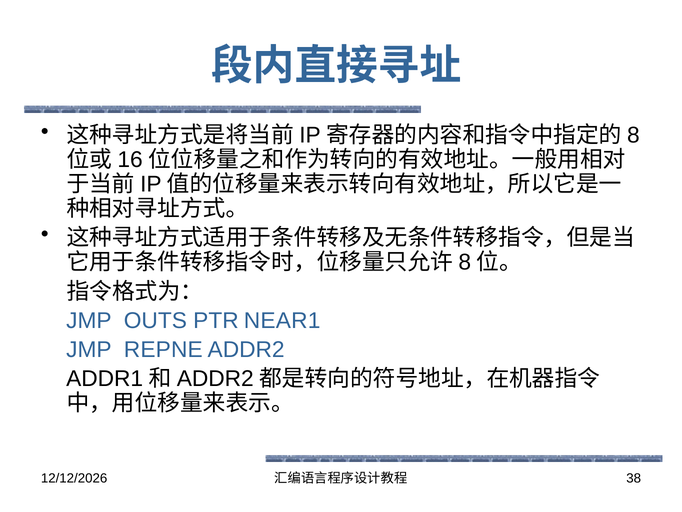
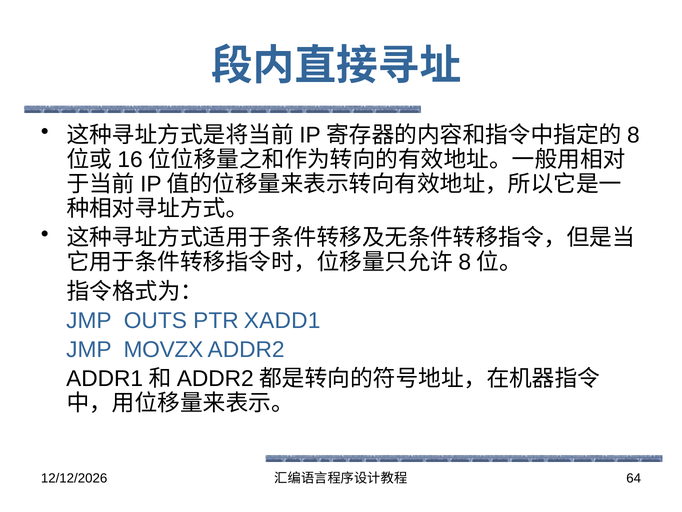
NEAR1: NEAR1 -> XADD1
REPNE: REPNE -> MOVZX
38: 38 -> 64
